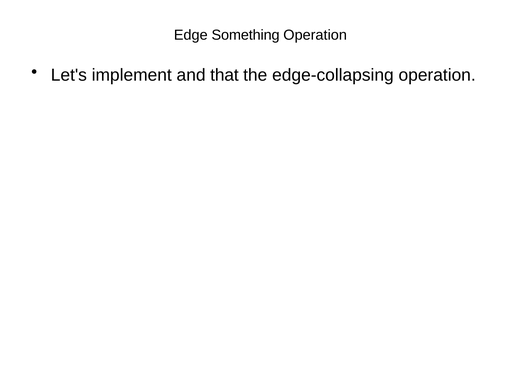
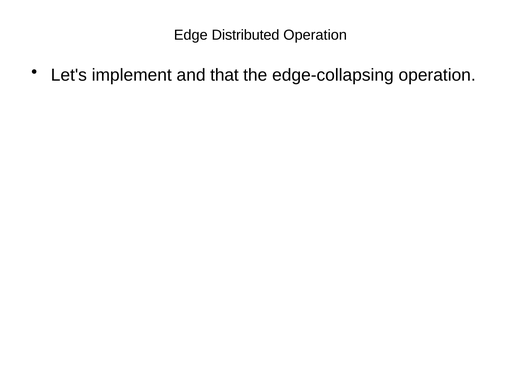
Something: Something -> Distributed
